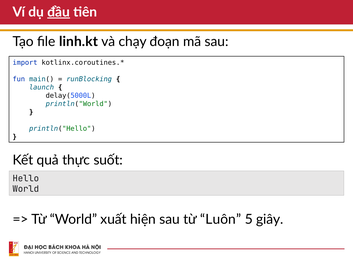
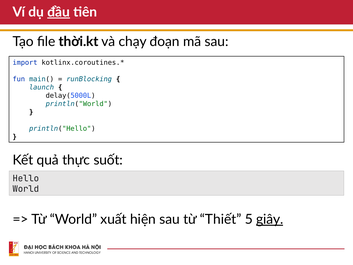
linh.kt: linh.kt -> thời.kt
Luôn: Luôn -> Thiết
giây underline: none -> present
